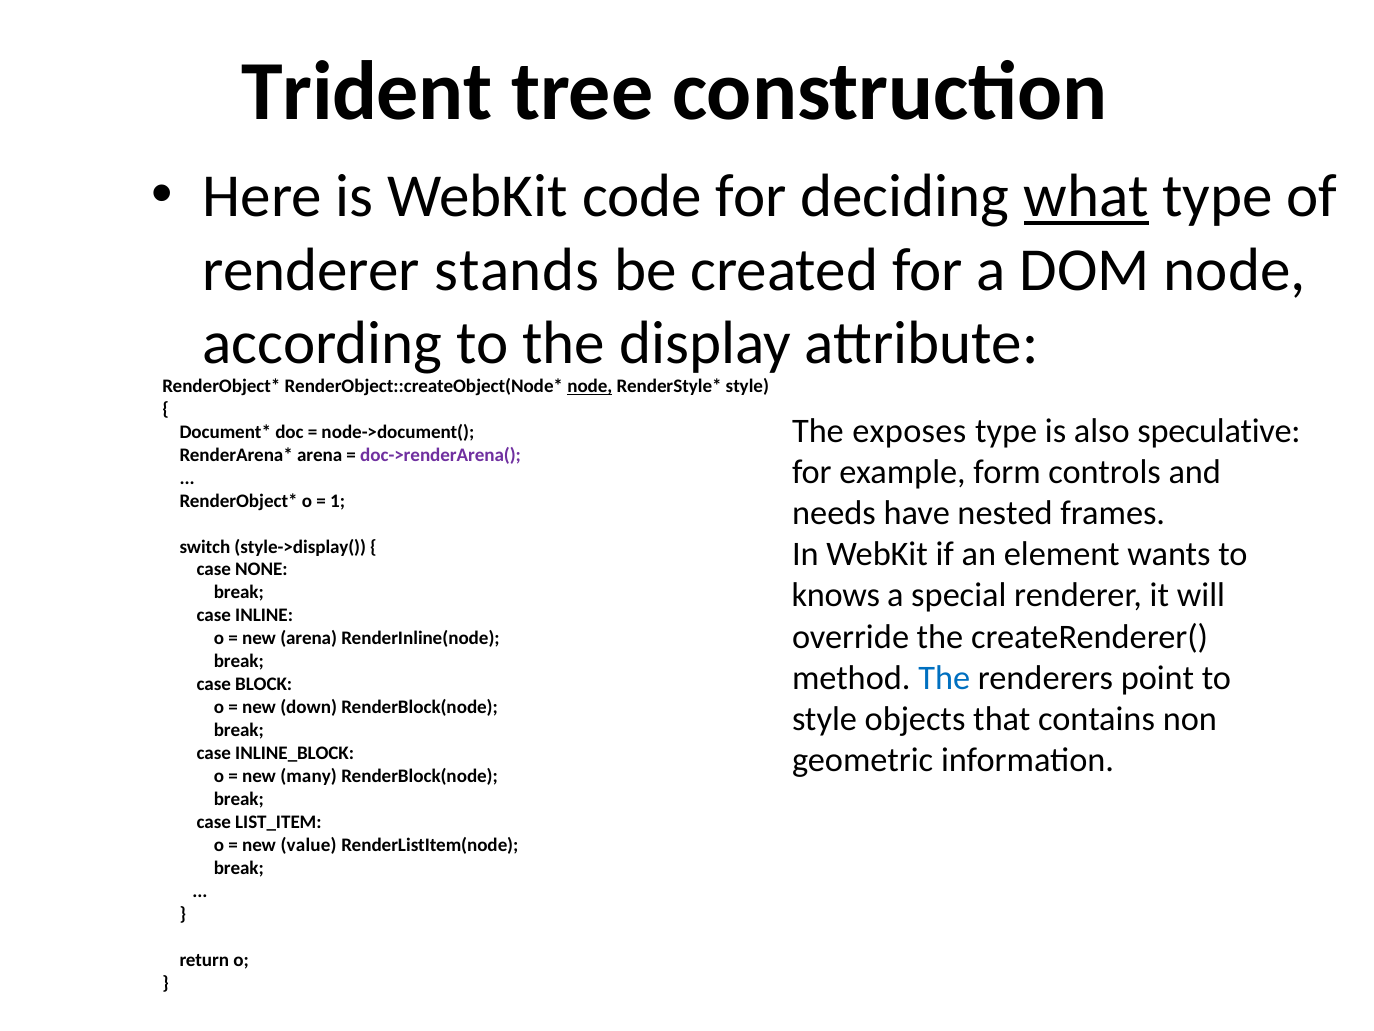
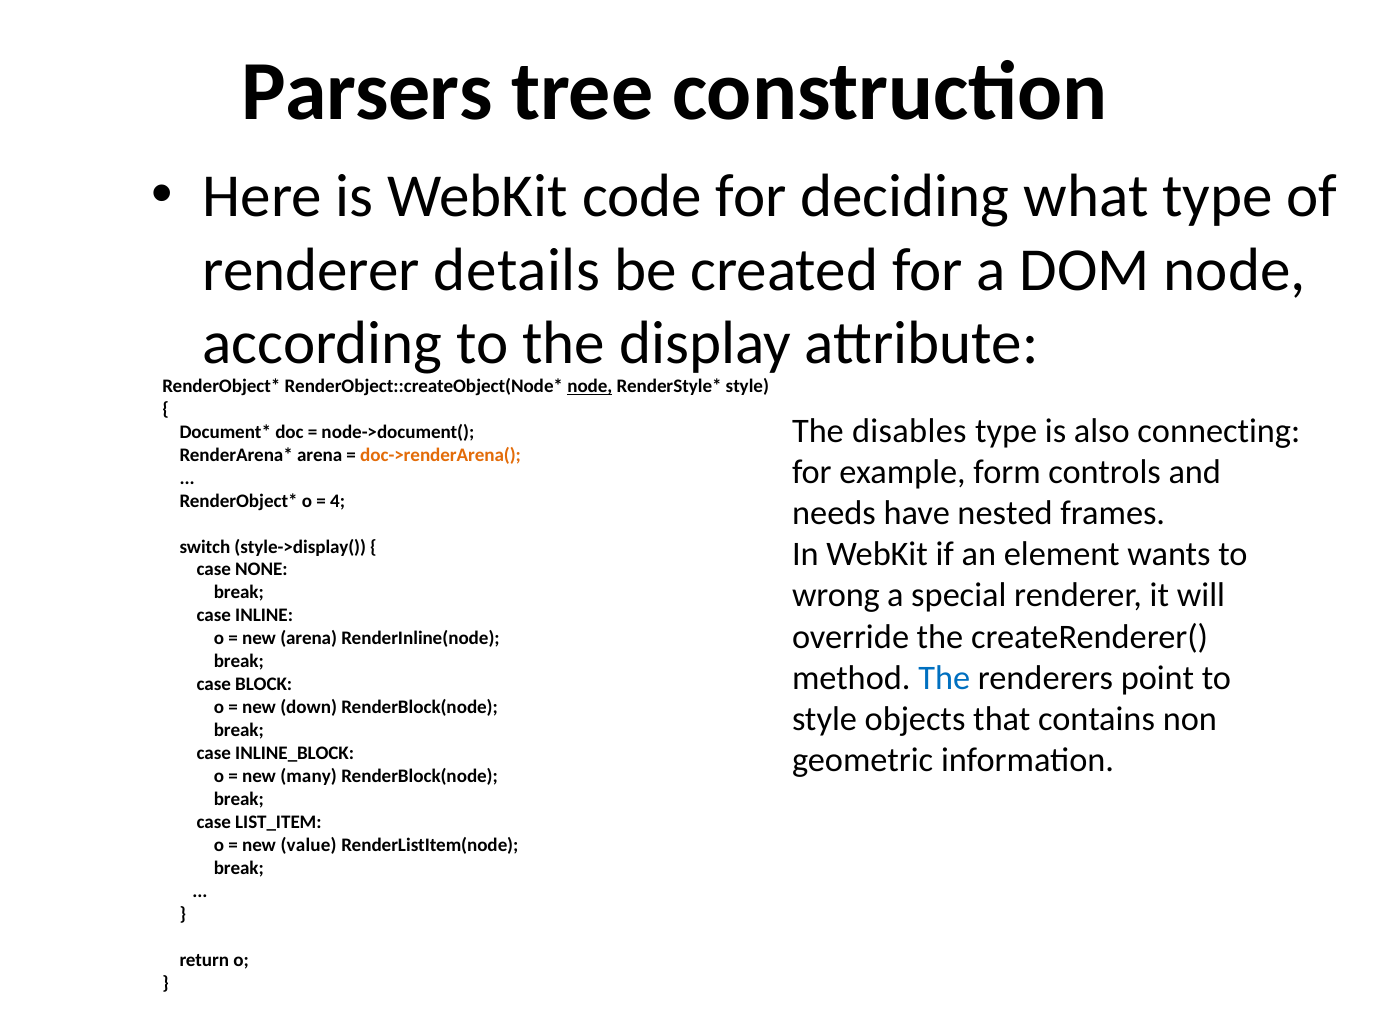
Trident: Trident -> Parsers
what underline: present -> none
stands: stands -> details
exposes: exposes -> disables
speculative: speculative -> connecting
doc->renderArena( colour: purple -> orange
1: 1 -> 4
knows: knows -> wrong
